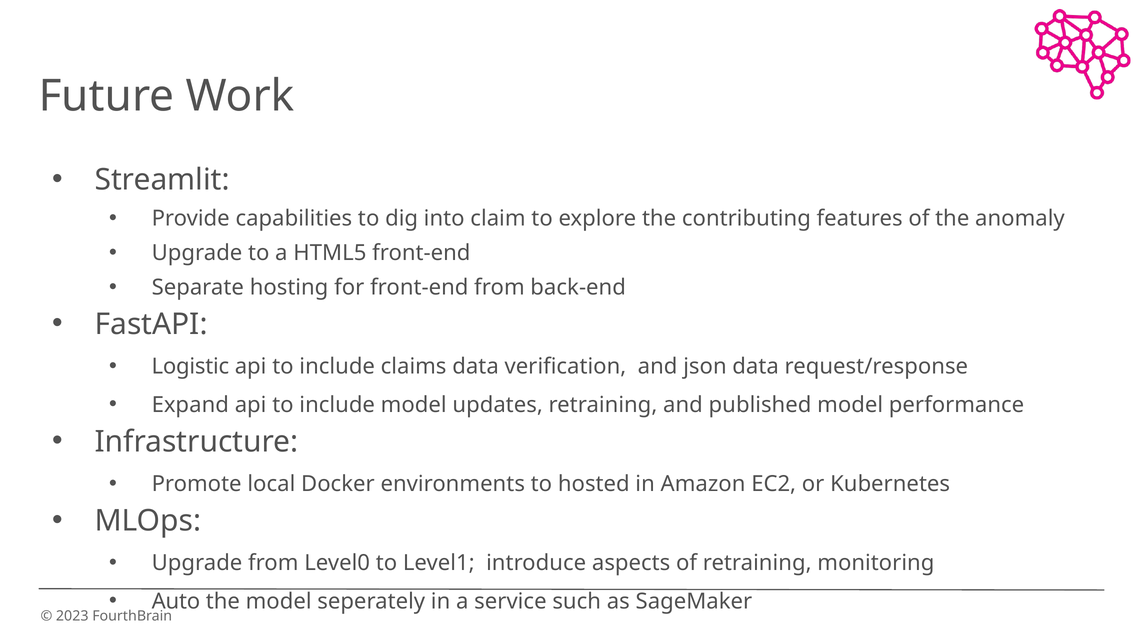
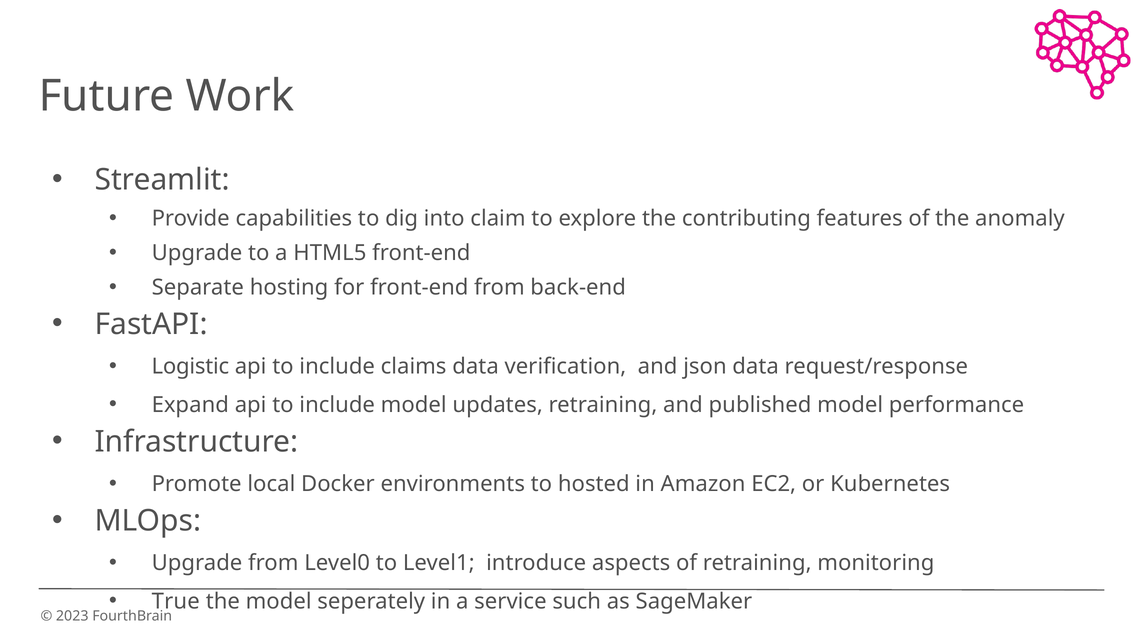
Auto: Auto -> True
